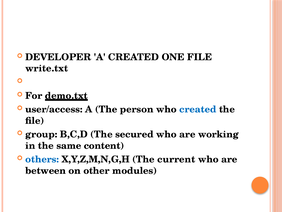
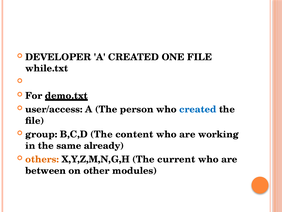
write.txt: write.txt -> while.txt
secured: secured -> content
content: content -> already
others colour: blue -> orange
